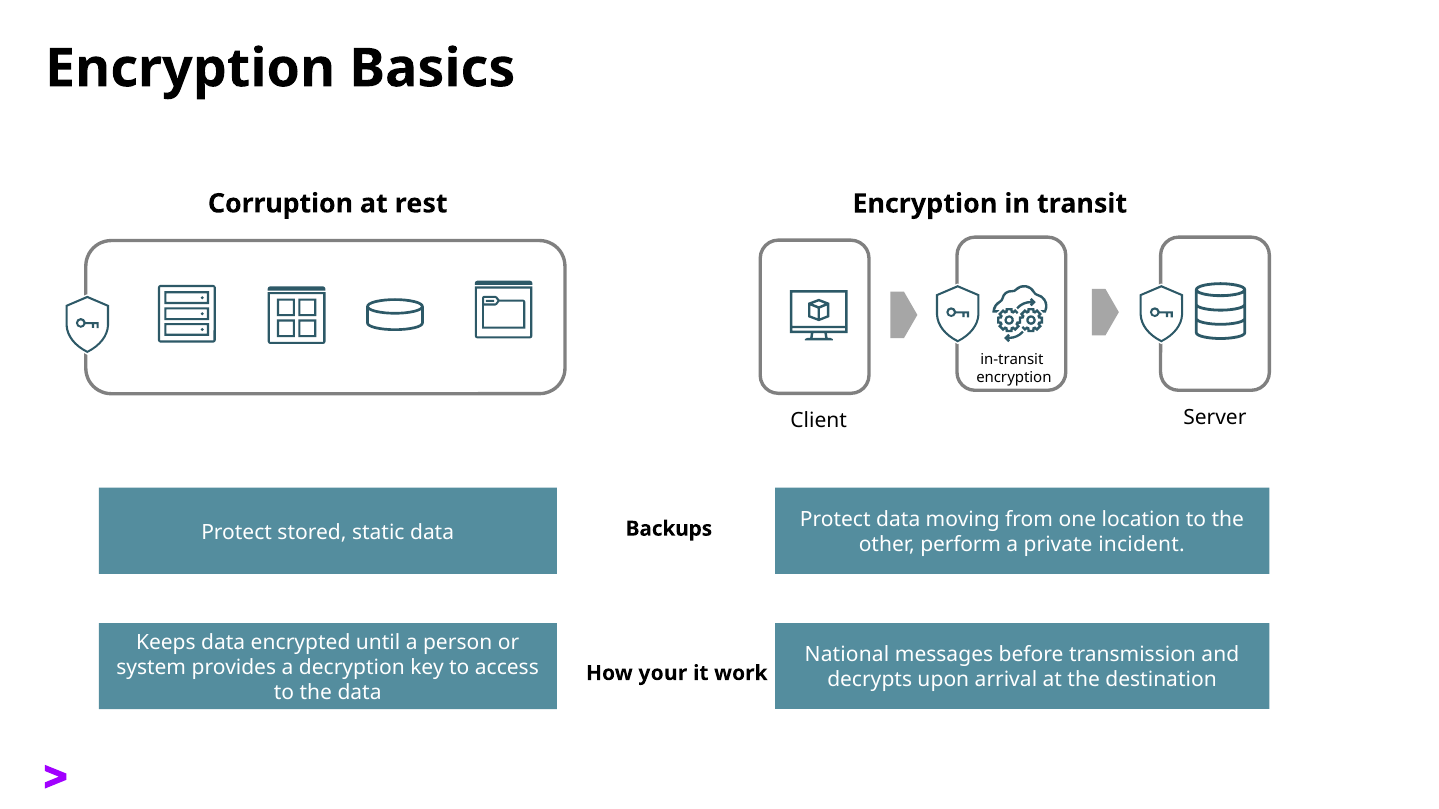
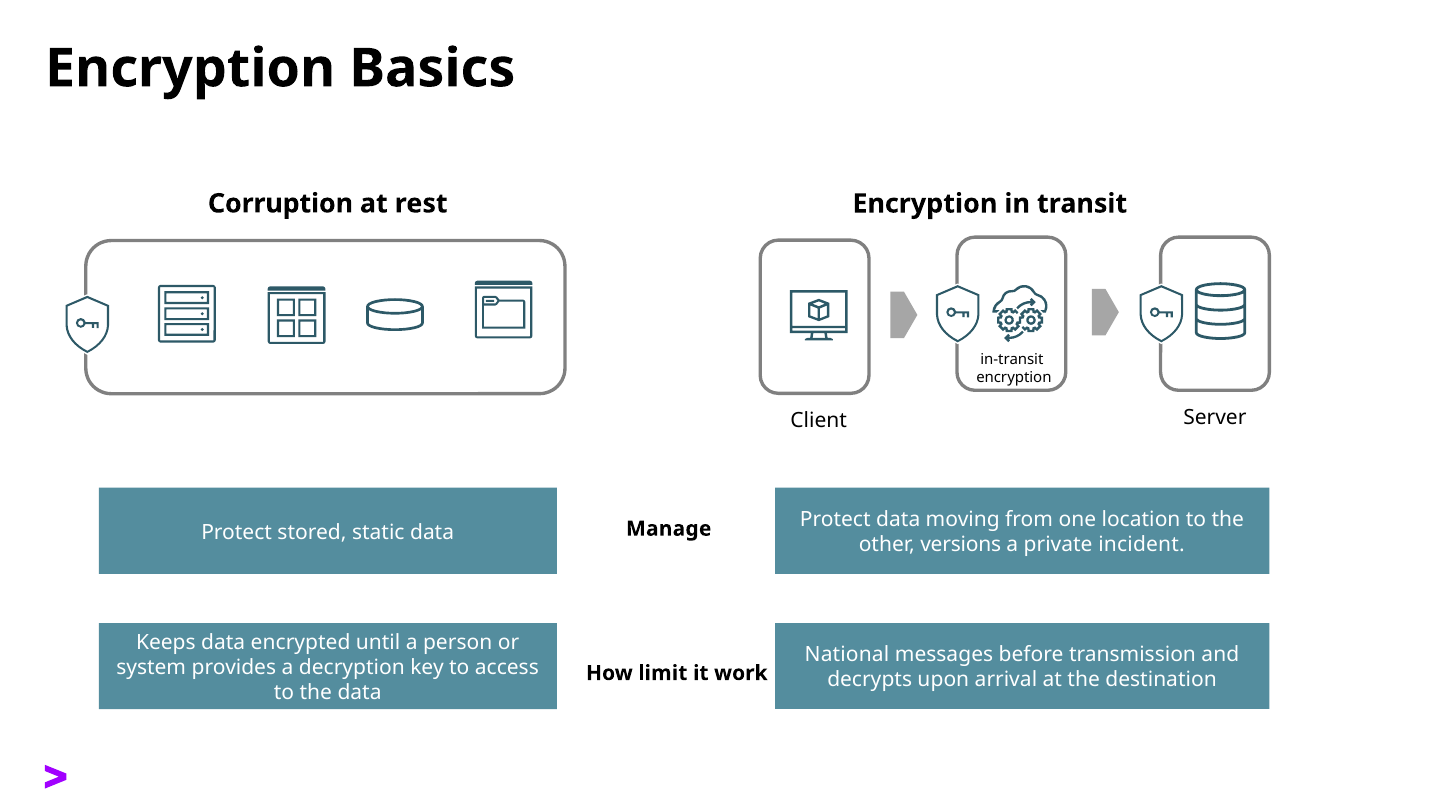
Backups: Backups -> Manage
perform: perform -> versions
your: your -> limit
